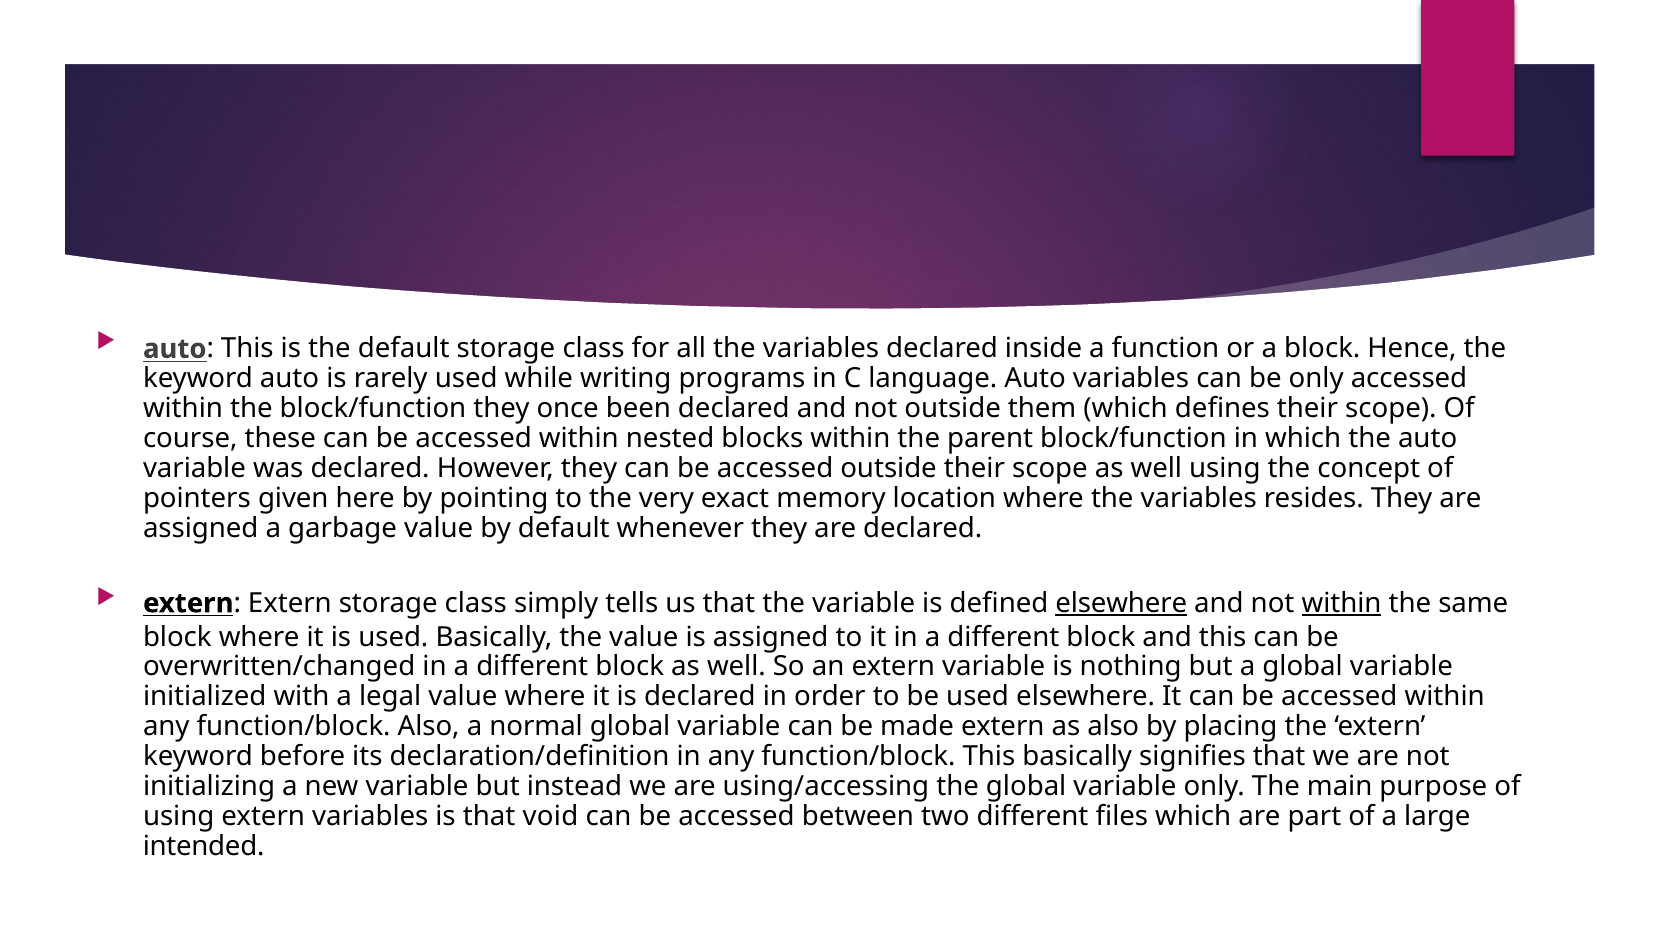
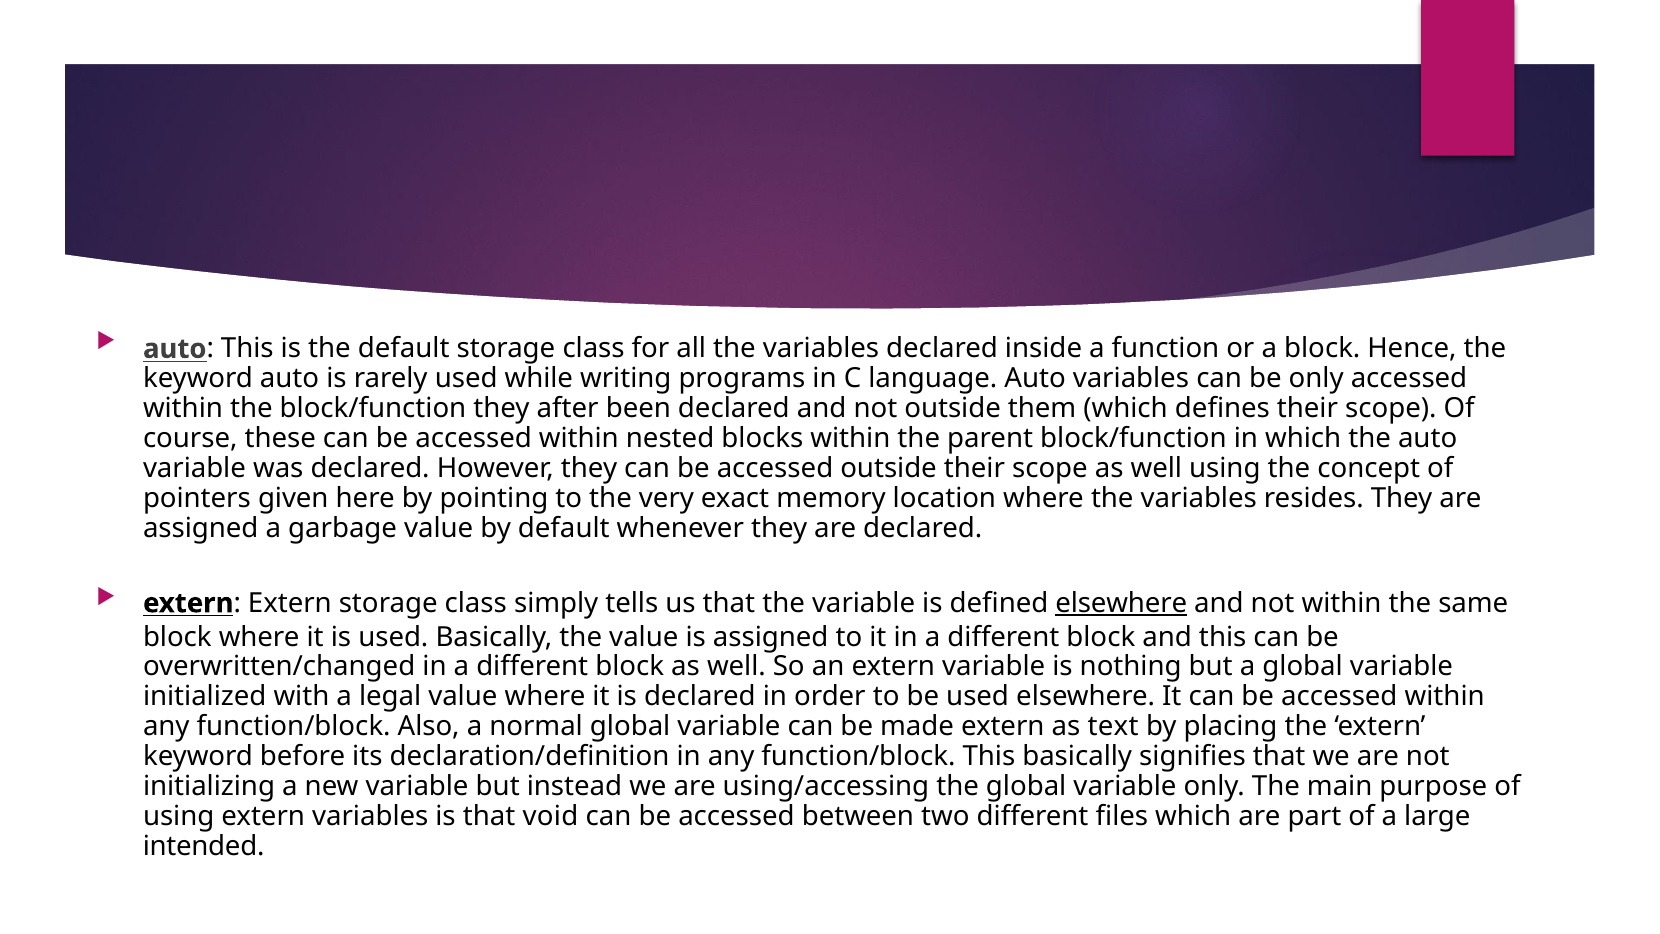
once: once -> after
within at (1342, 603) underline: present -> none
as also: also -> text
